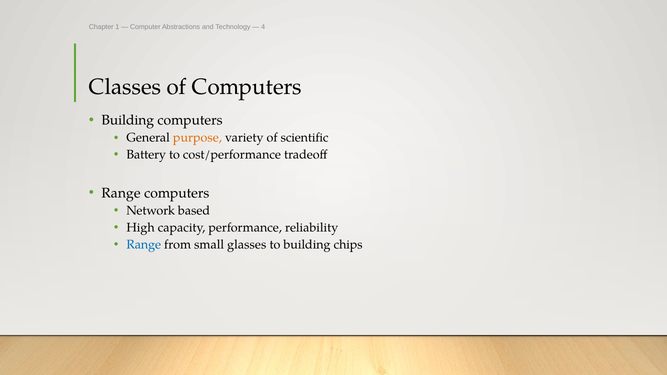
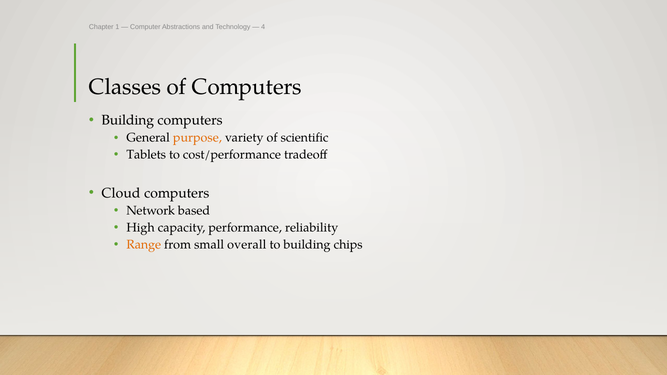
Battery: Battery -> Tablets
Range at (121, 193): Range -> Cloud
Range at (144, 245) colour: blue -> orange
glasses: glasses -> overall
